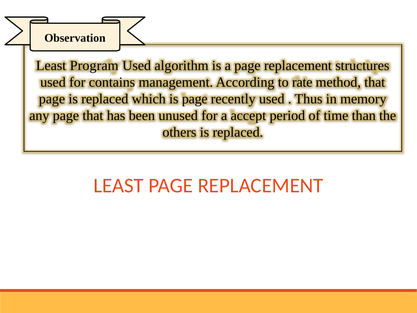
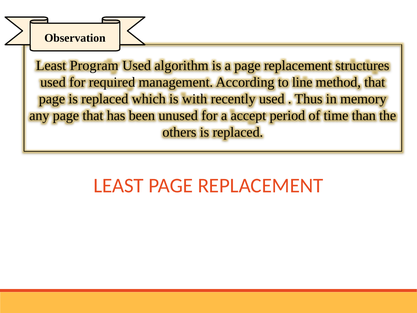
contains: contains -> required
rate: rate -> line
is page: page -> with
